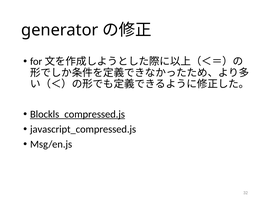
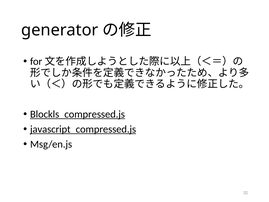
javascript_compressed.js underline: none -> present
